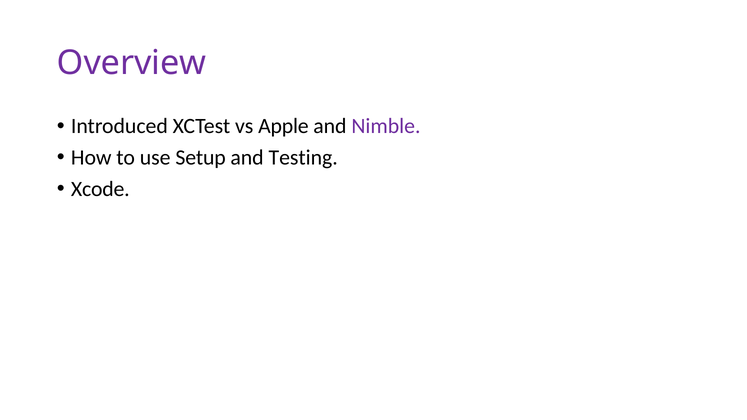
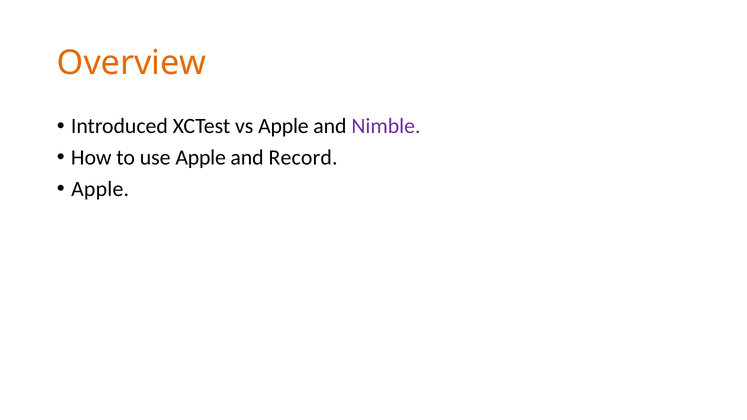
Overview colour: purple -> orange
use Setup: Setup -> Apple
Testing: Testing -> Record
Xcode at (100, 189): Xcode -> Apple
